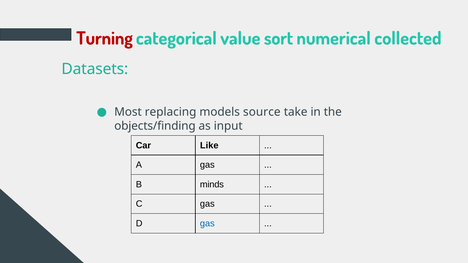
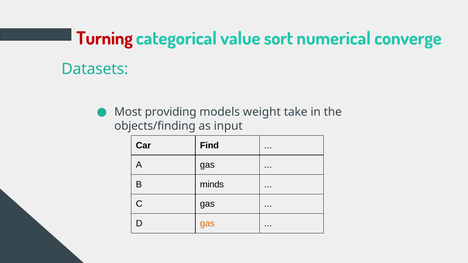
collected: collected -> converge
replacing: replacing -> providing
source: source -> weight
Like: Like -> Find
gas at (207, 224) colour: blue -> orange
